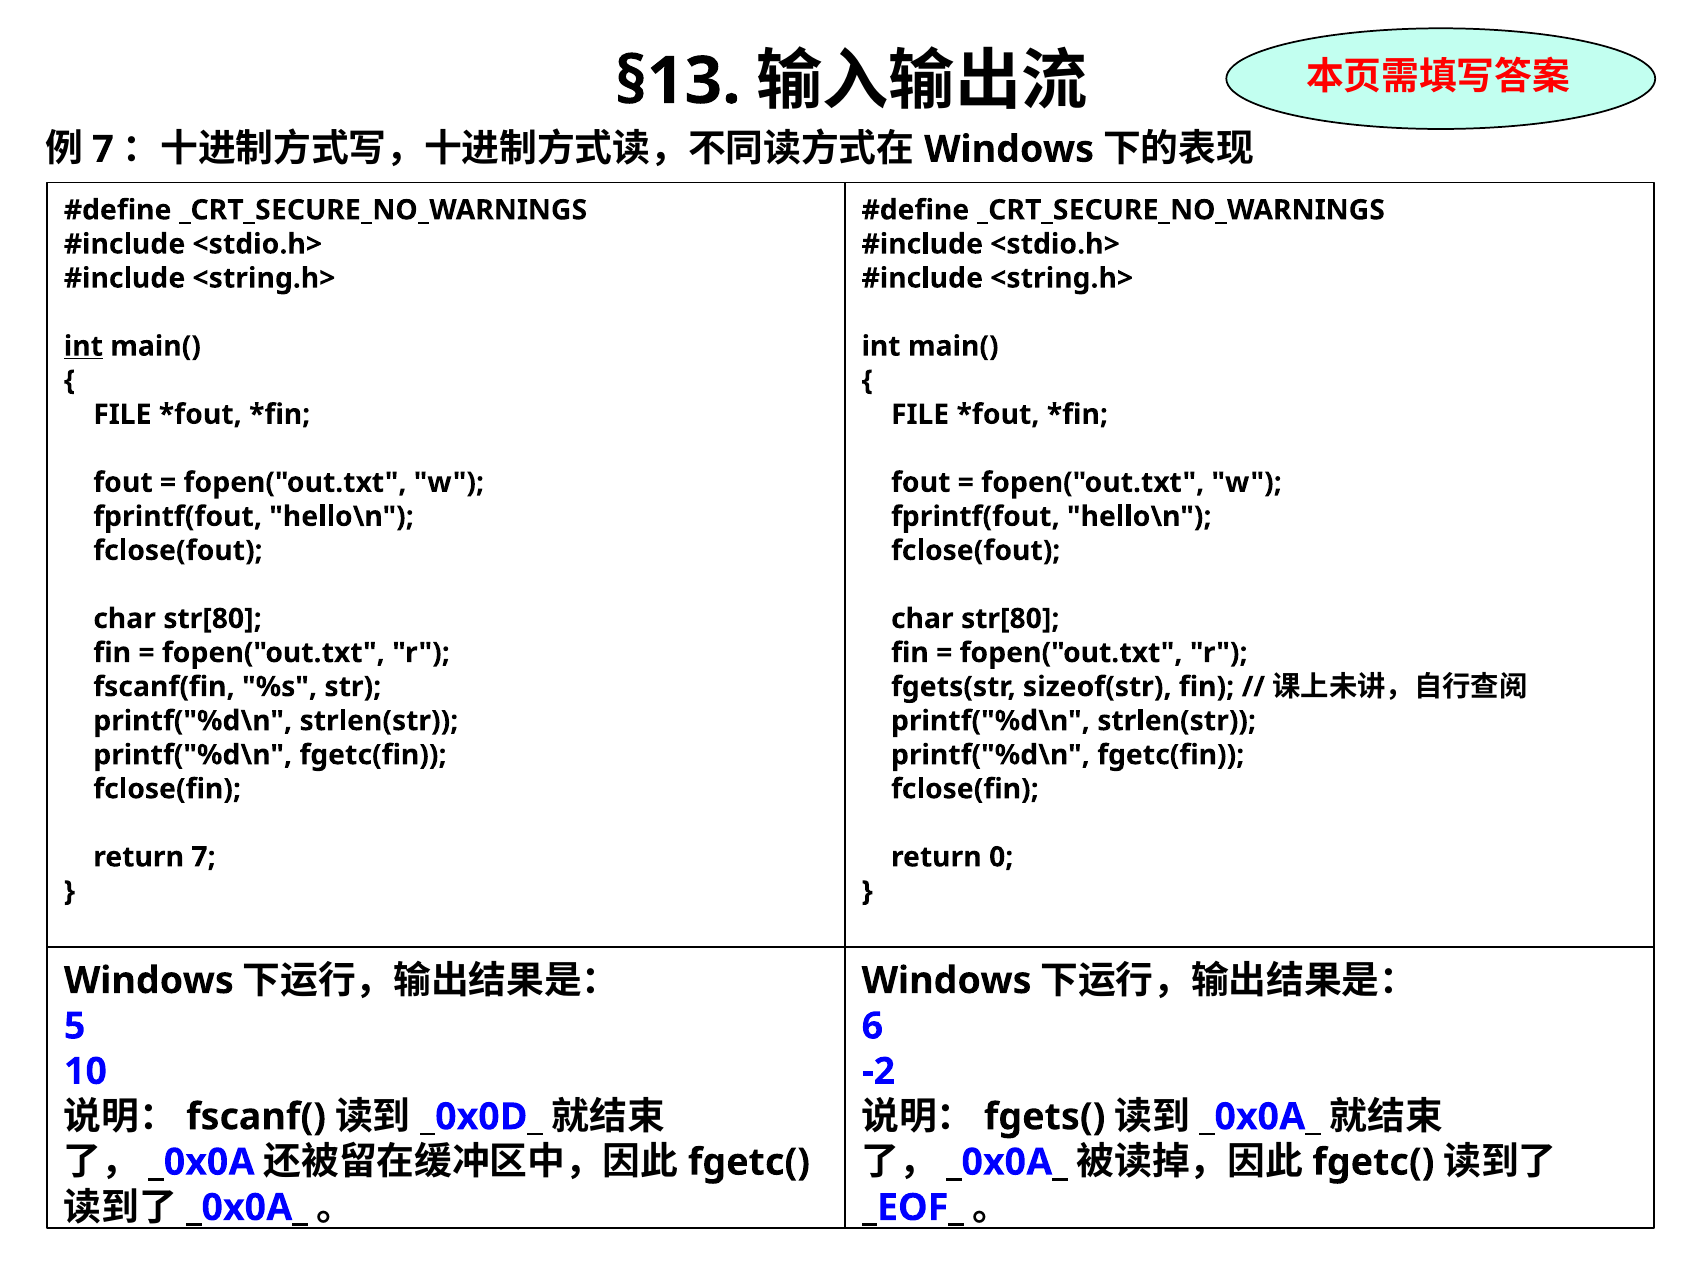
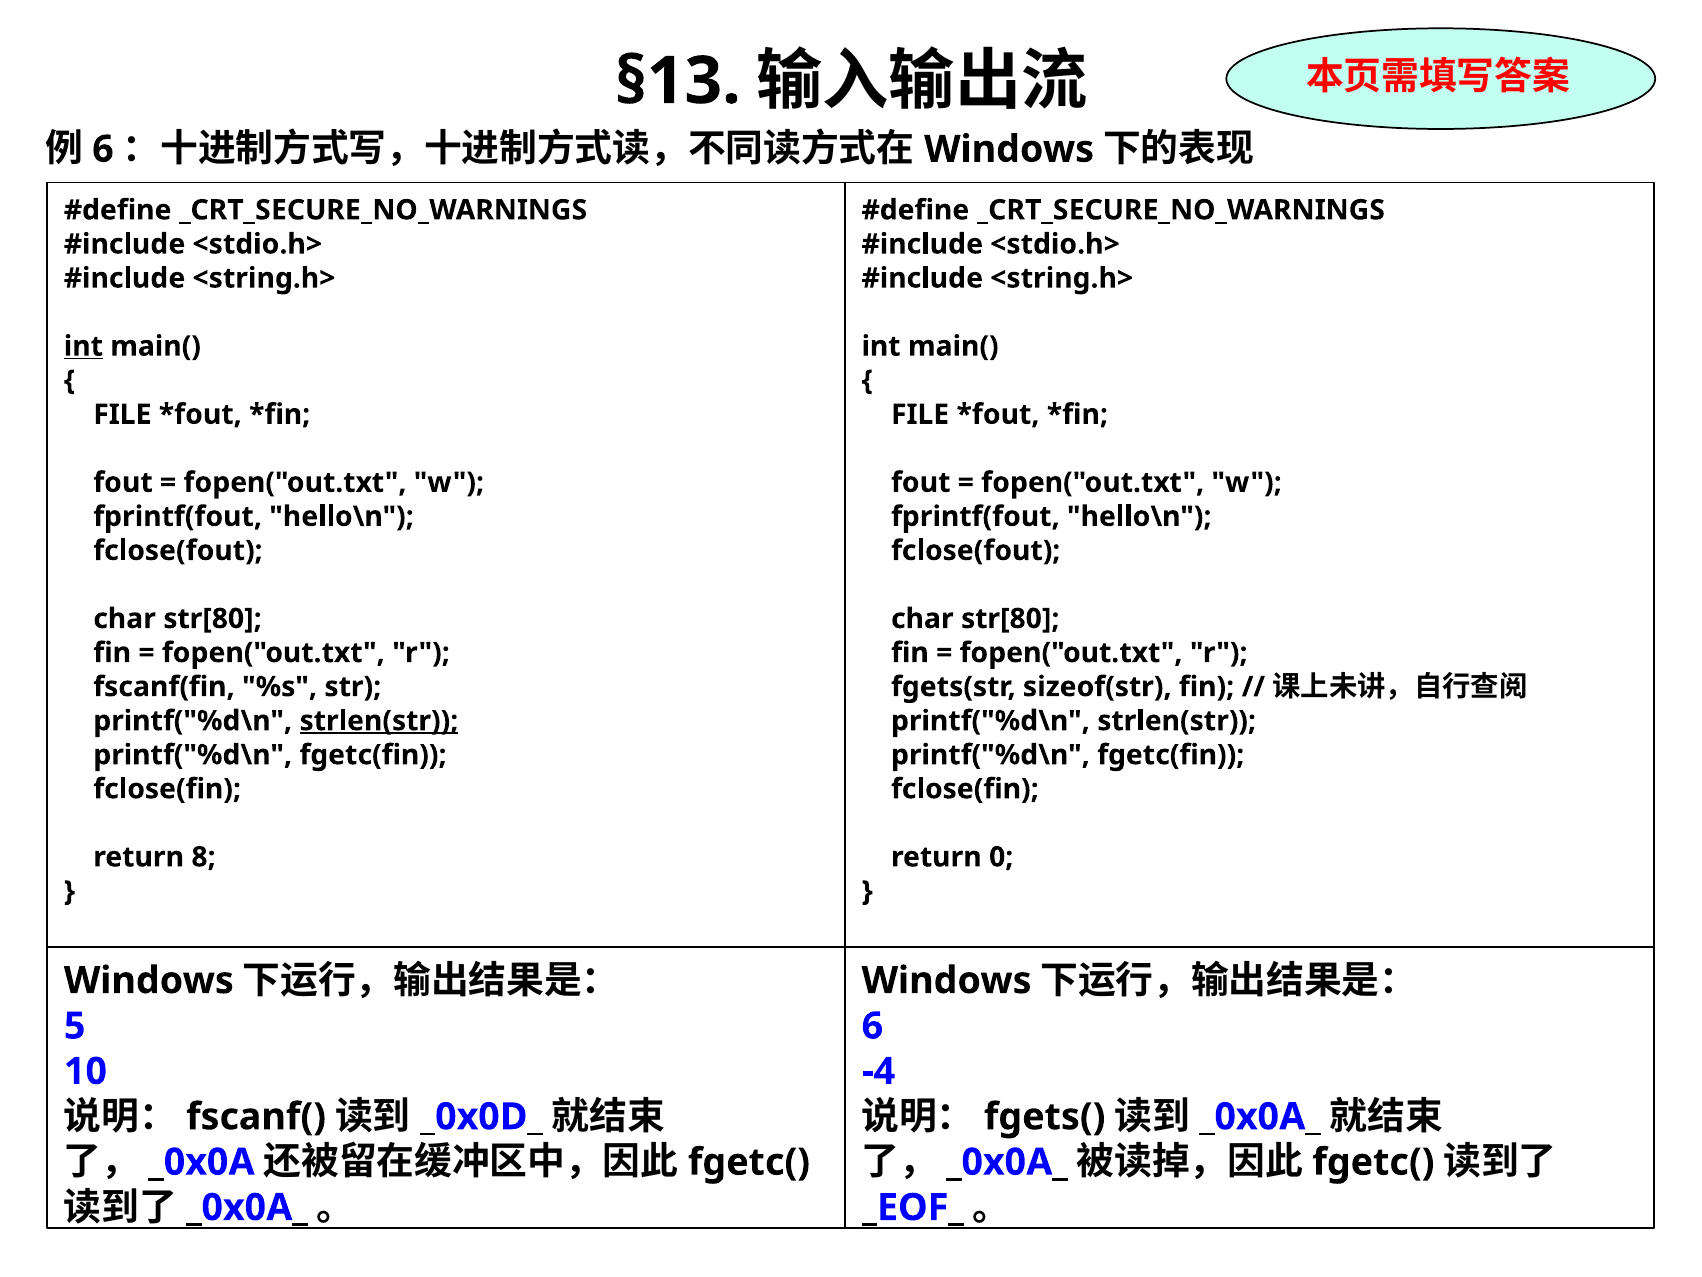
7 at (103, 149): 7 -> 6
strlen(str at (379, 721) underline: none -> present
return 7: 7 -> 8
-2: -2 -> -4
